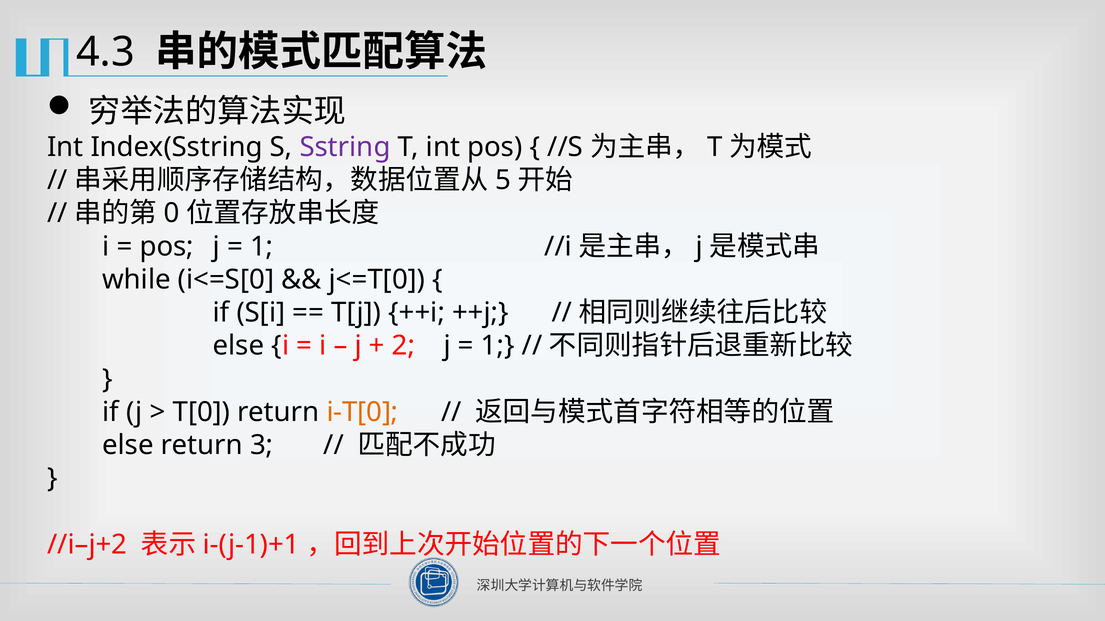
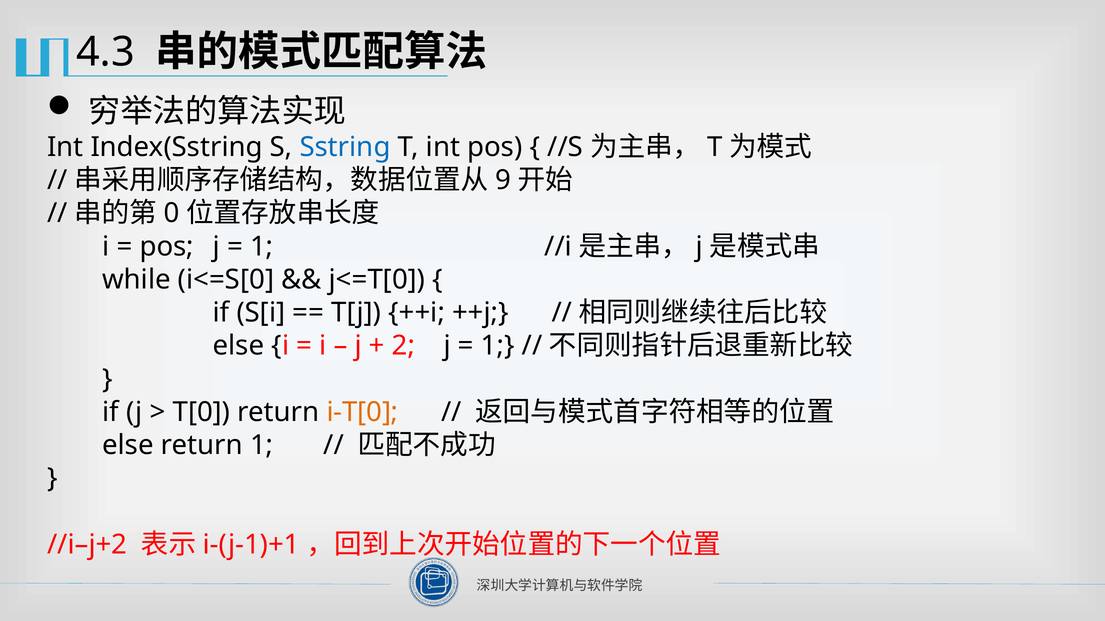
Sstring colour: purple -> blue
5: 5 -> 9
return 3: 3 -> 1
